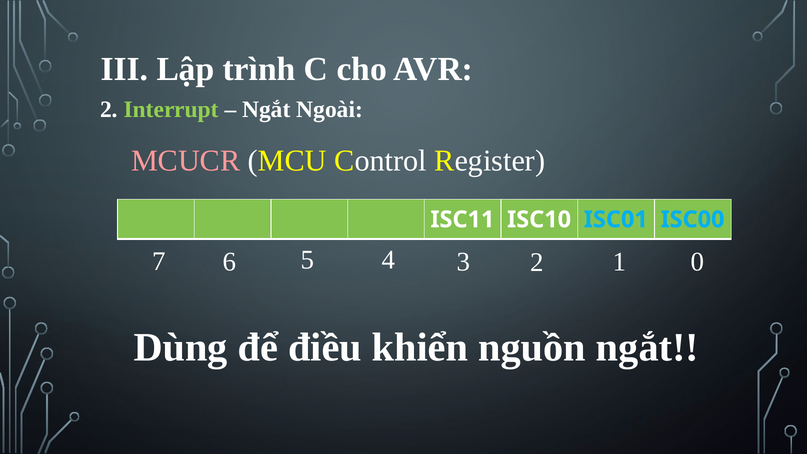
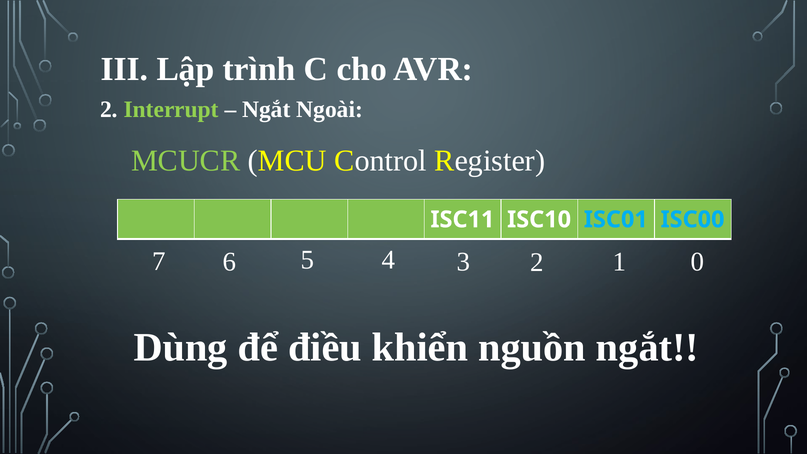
MCUCR colour: pink -> light green
